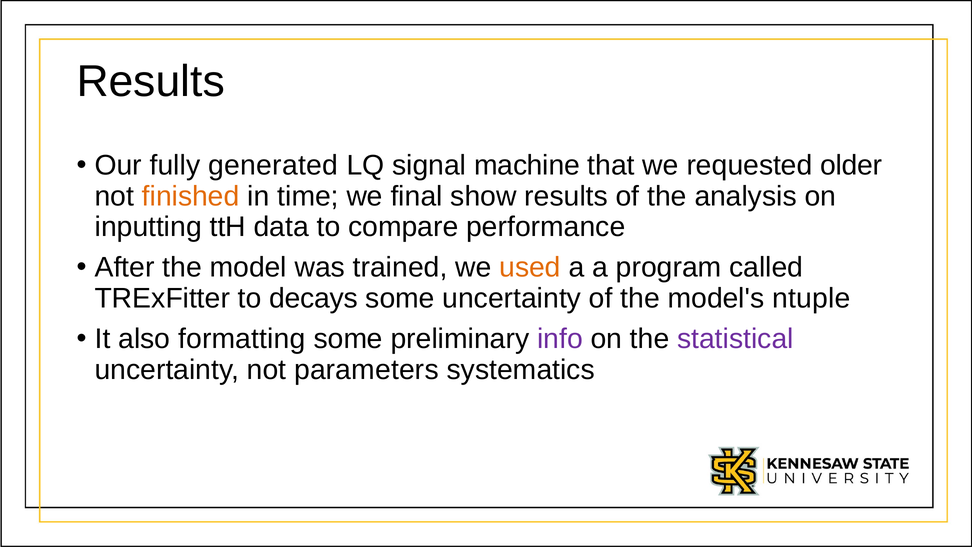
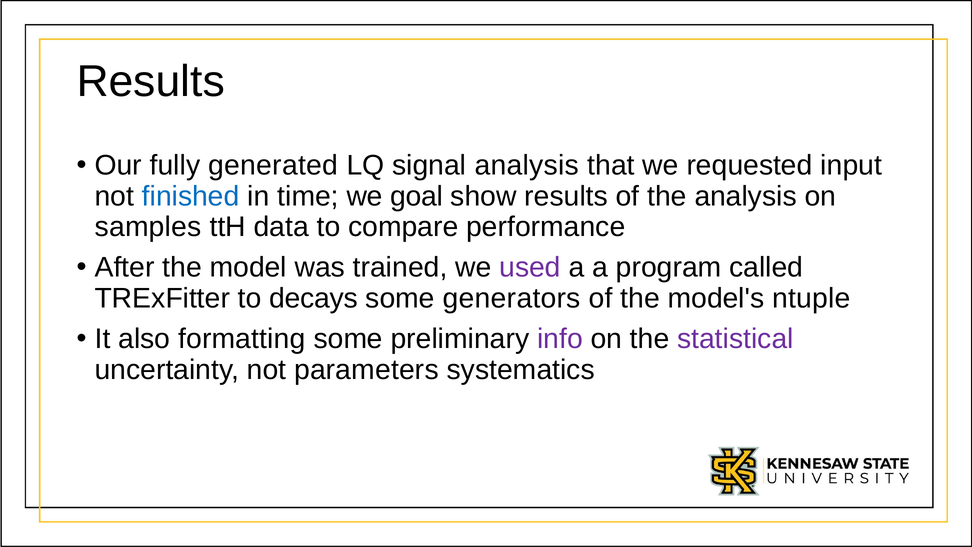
signal machine: machine -> analysis
older: older -> input
finished colour: orange -> blue
final: final -> goal
inputting: inputting -> samples
used colour: orange -> purple
some uncertainty: uncertainty -> generators
